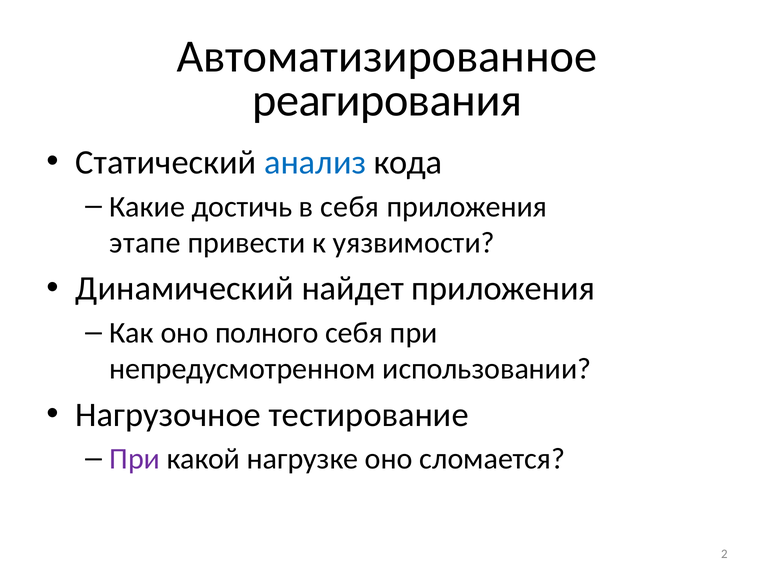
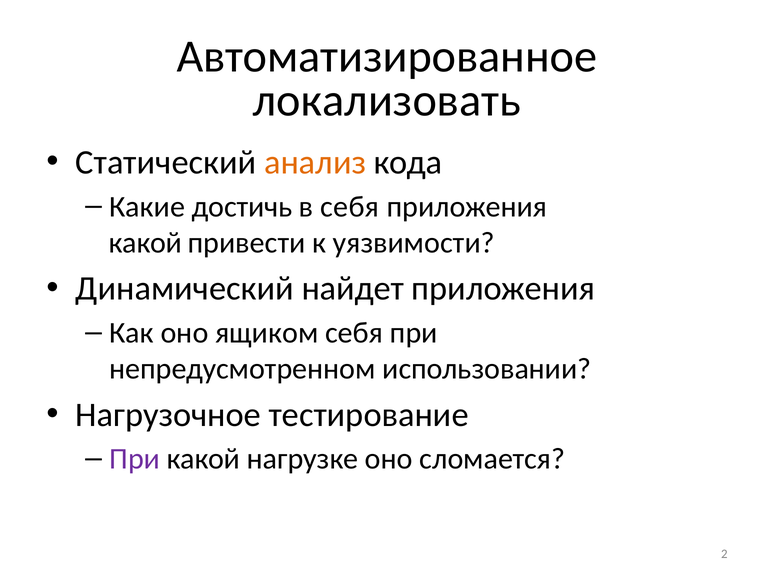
реагирования: реагирования -> локализовать
анализ colour: blue -> orange
этапе at (145, 243): этапе -> какой
полного: полного -> ящиком
